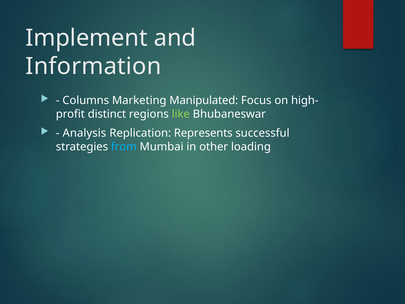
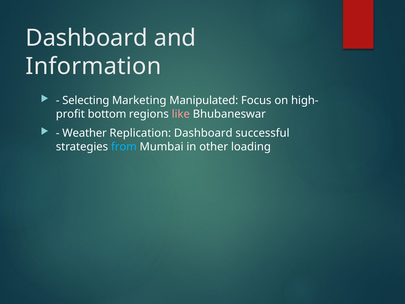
Implement at (87, 38): Implement -> Dashboard
Columns: Columns -> Selecting
distinct: distinct -> bottom
like colour: light green -> pink
Analysis: Analysis -> Weather
Replication Represents: Represents -> Dashboard
